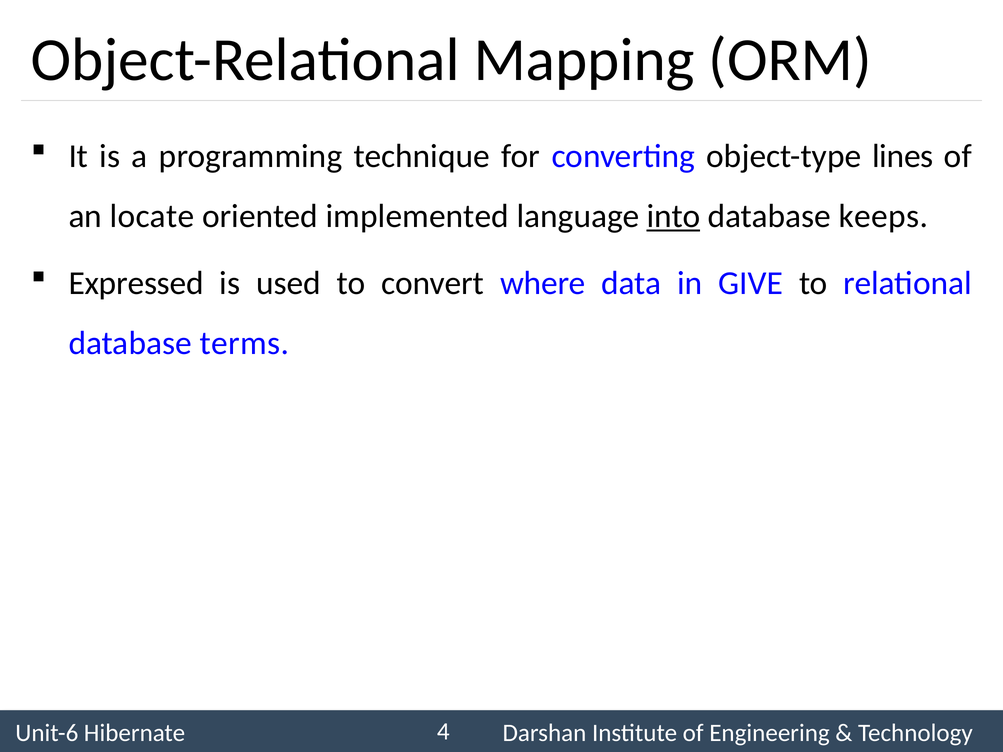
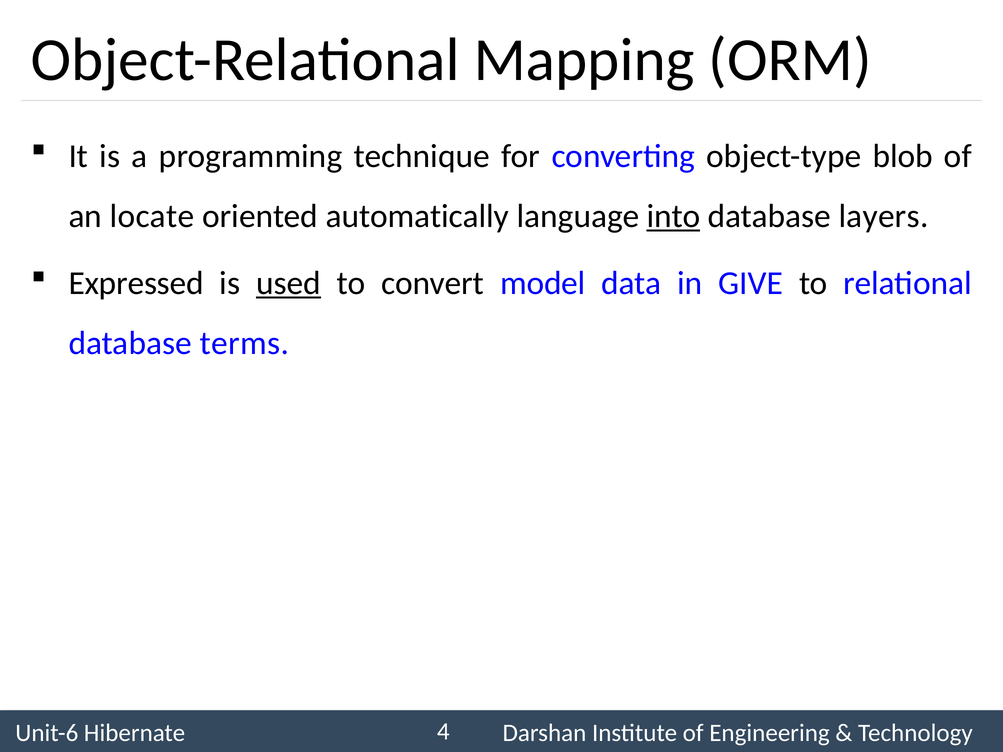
lines: lines -> blob
implemented: implemented -> automatically
keeps: keeps -> layers
used underline: none -> present
where: where -> model
